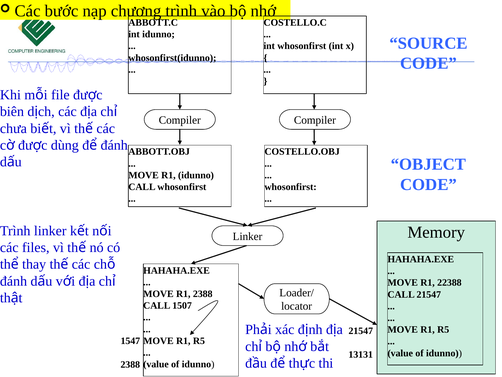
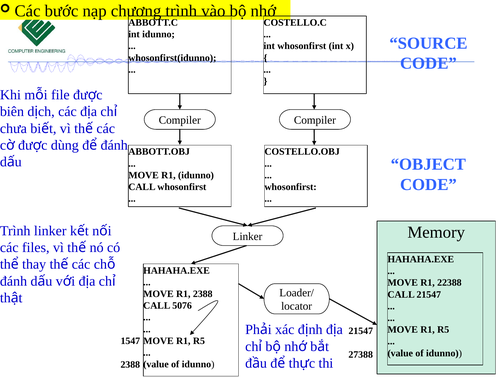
1507: 1507 -> 5076
13131: 13131 -> 27388
